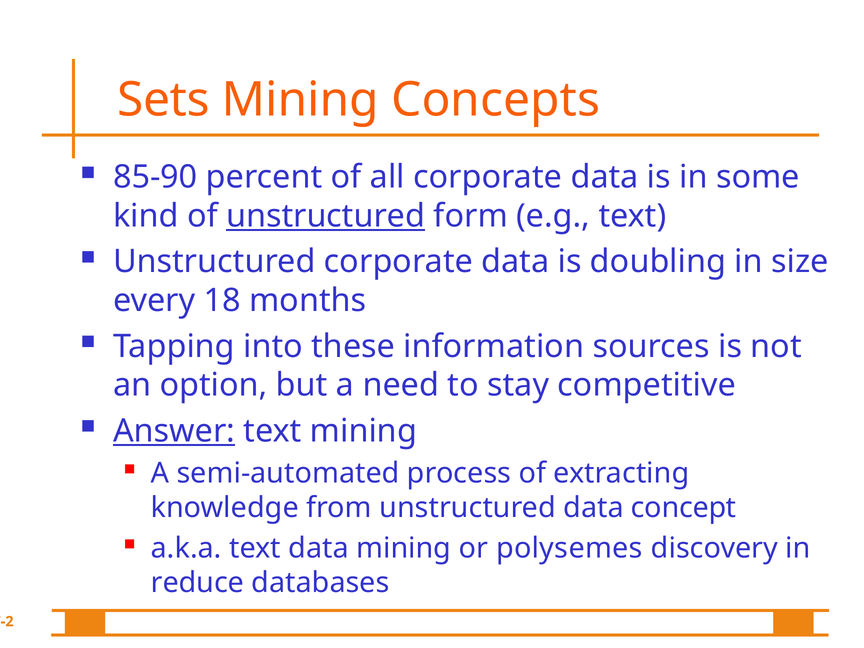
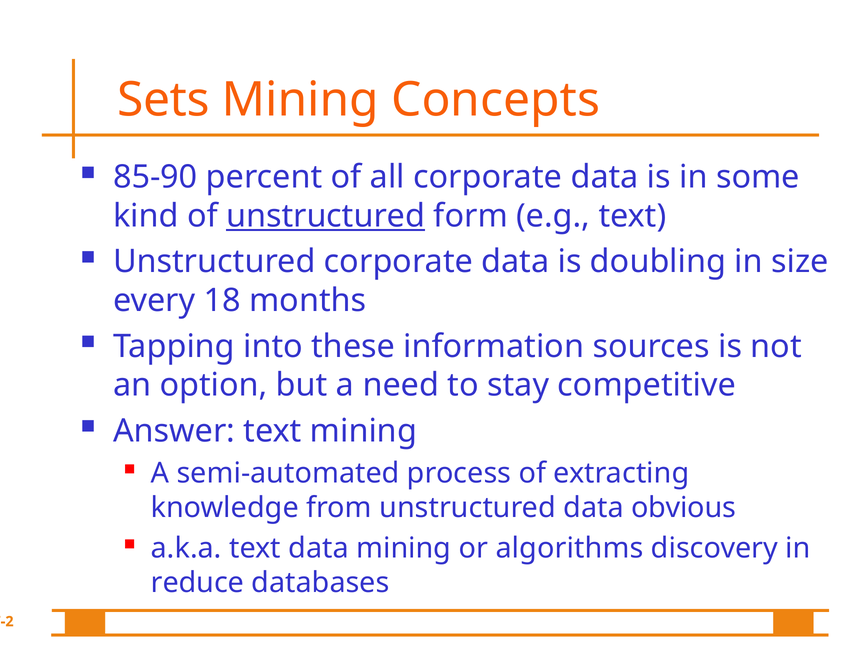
Answer underline: present -> none
concept: concept -> obvious
polysemes: polysemes -> algorithms
